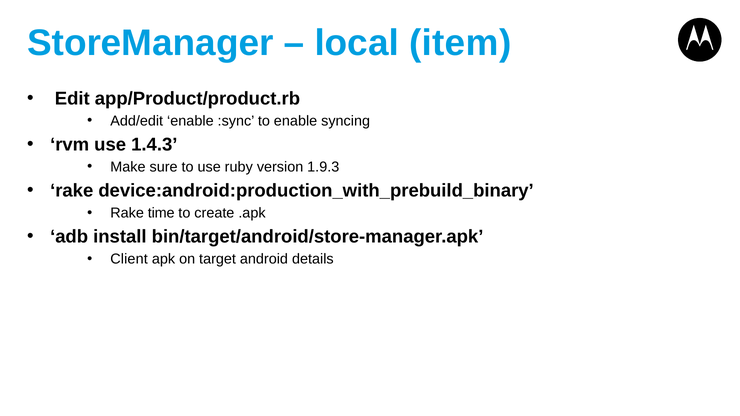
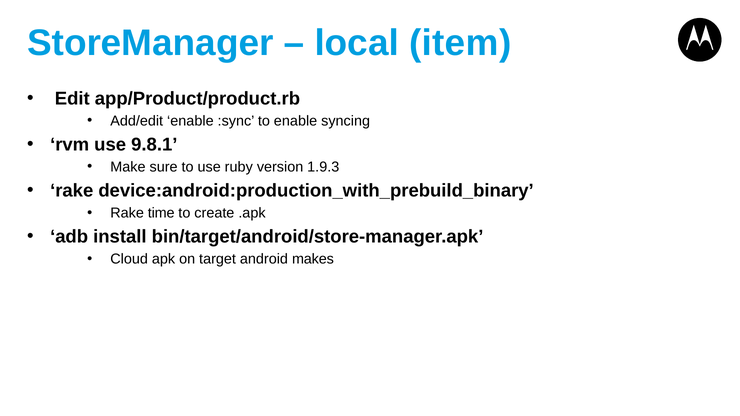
1.4.3: 1.4.3 -> 9.8.1
Client: Client -> Cloud
details: details -> makes
